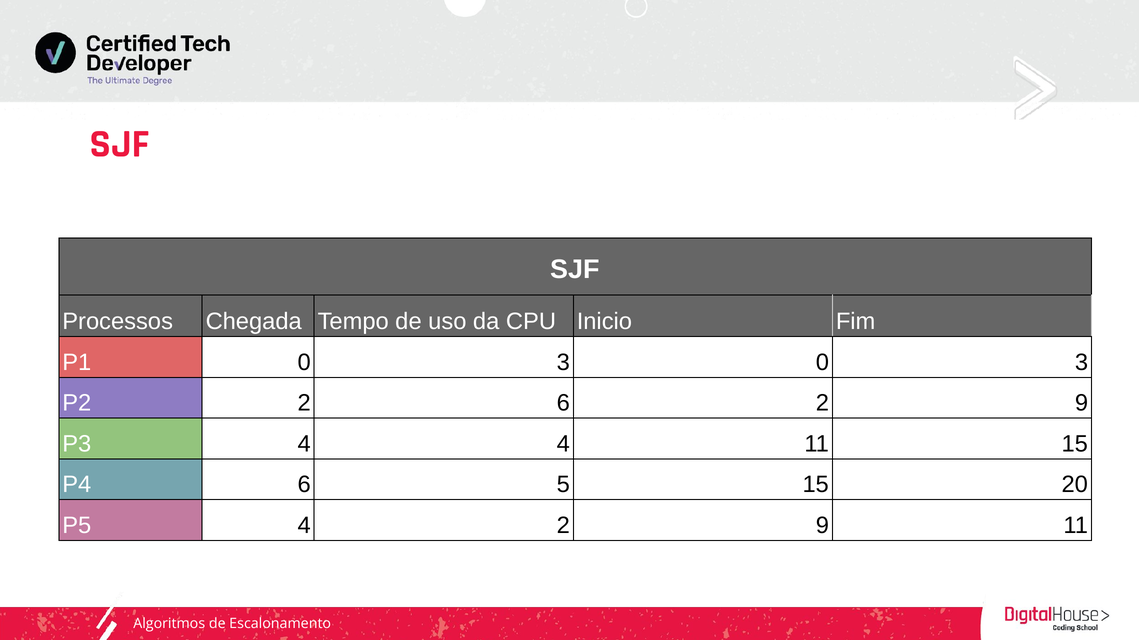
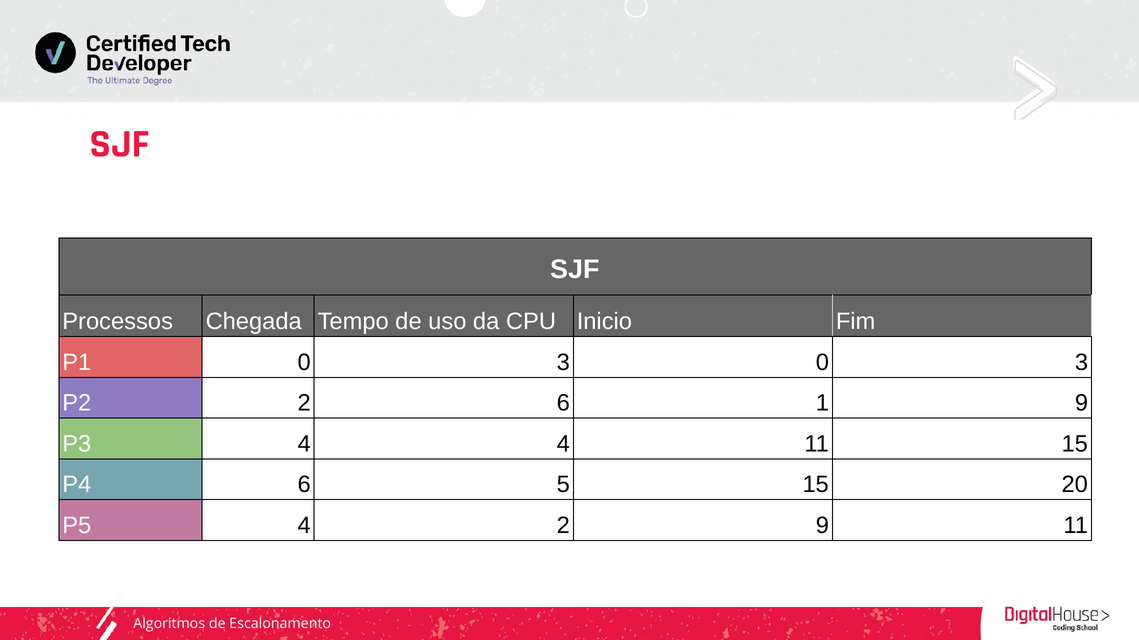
6 2: 2 -> 1
